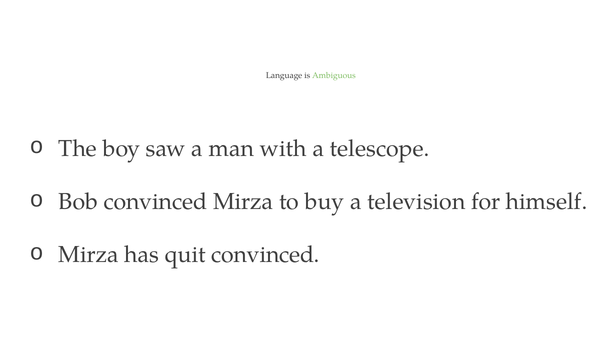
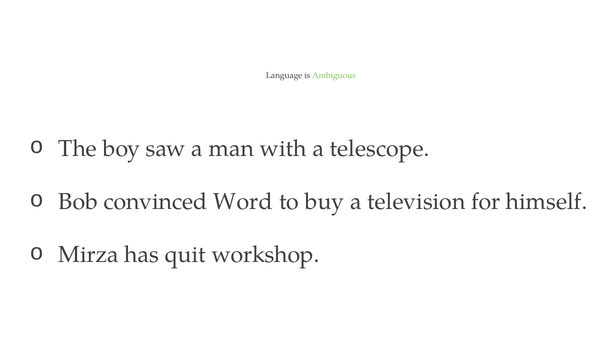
convinced Mirza: Mirza -> Word
quit convinced: convinced -> workshop
